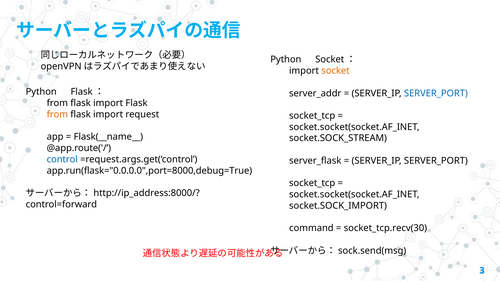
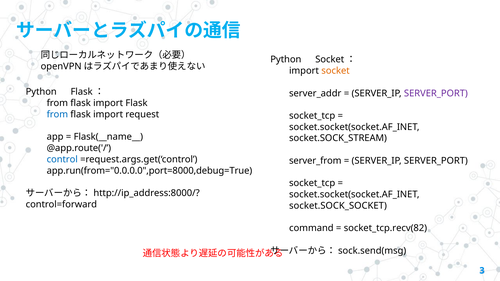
SERVER_PORT at (436, 93) colour: blue -> purple
from at (57, 114) colour: orange -> blue
server_flask: server_flask -> server_from
app.run(flask="0.0.0.0",port=8000,debug=True: app.run(flask="0.0.0.0",port=8000,debug=True -> app.run(from="0.0.0.0",port=8000,debug=True
socket.SOCK_IMPORT: socket.SOCK_IMPORT -> socket.SOCK_SOCKET
socket_tcp.recv(30: socket_tcp.recv(30 -> socket_tcp.recv(82
